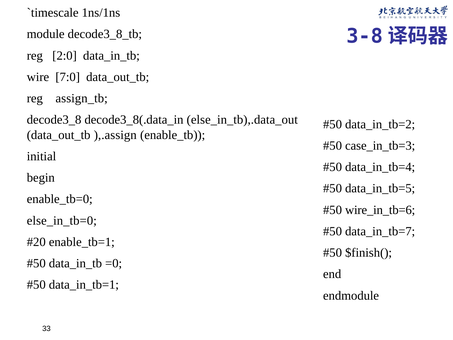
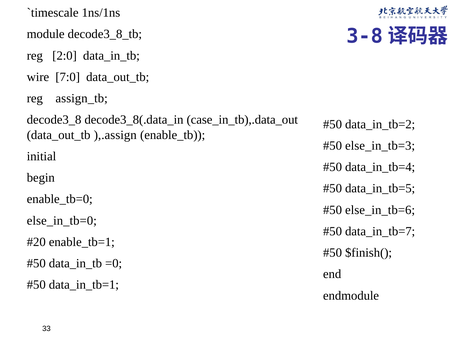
else_in_tb),.data_out: else_in_tb),.data_out -> case_in_tb),.data_out
case_in_tb=3: case_in_tb=3 -> else_in_tb=3
wire_in_tb=6: wire_in_tb=6 -> else_in_tb=6
